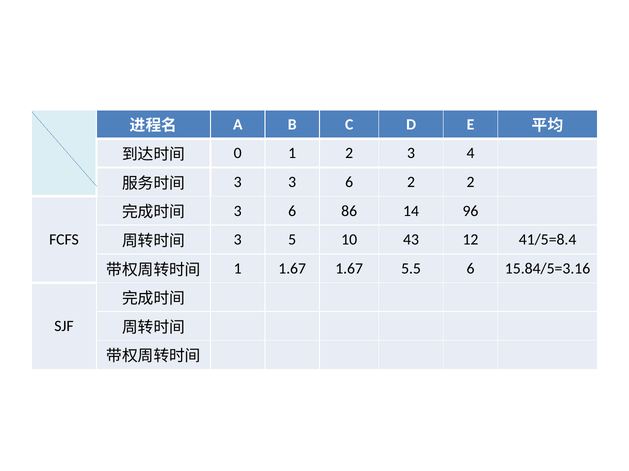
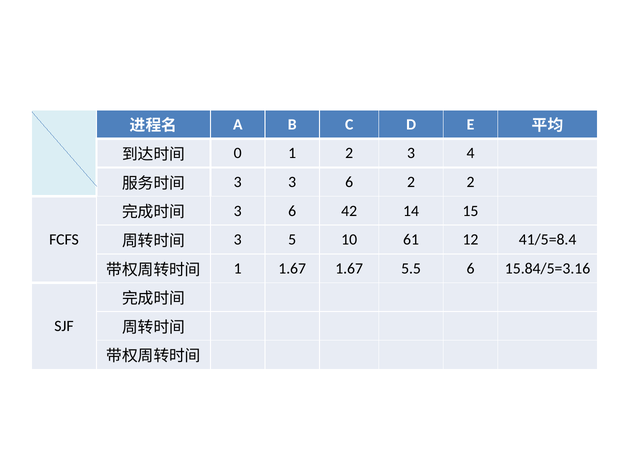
86: 86 -> 42
96: 96 -> 15
43: 43 -> 61
